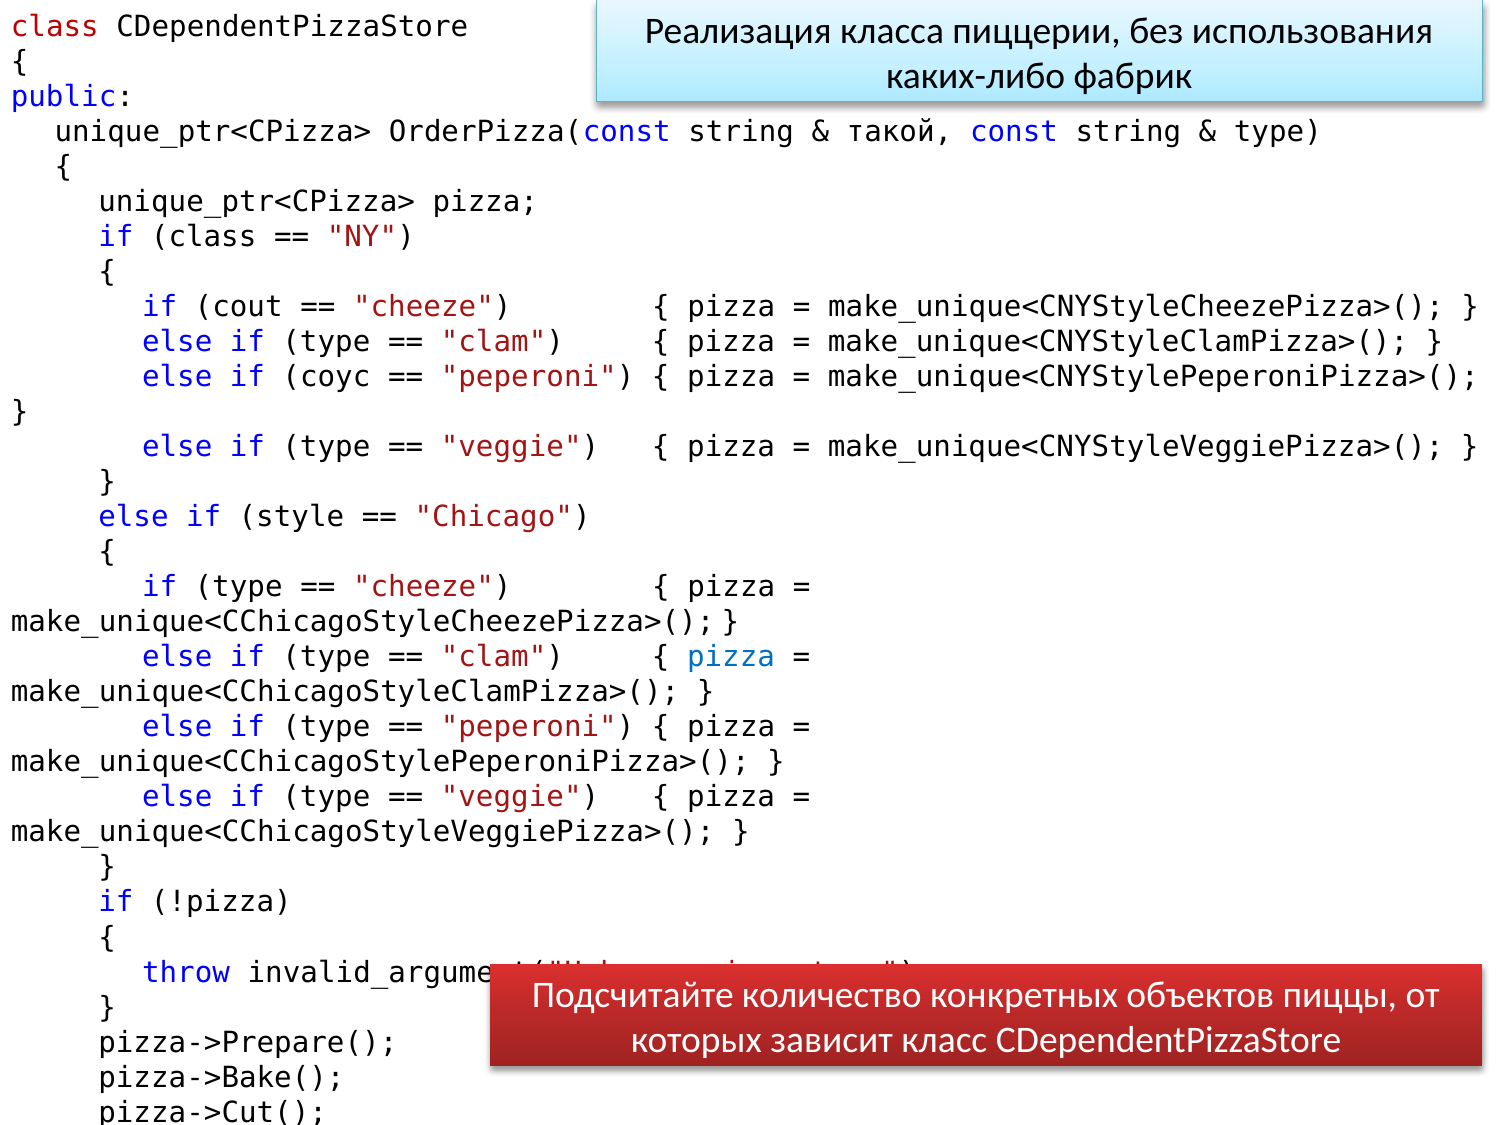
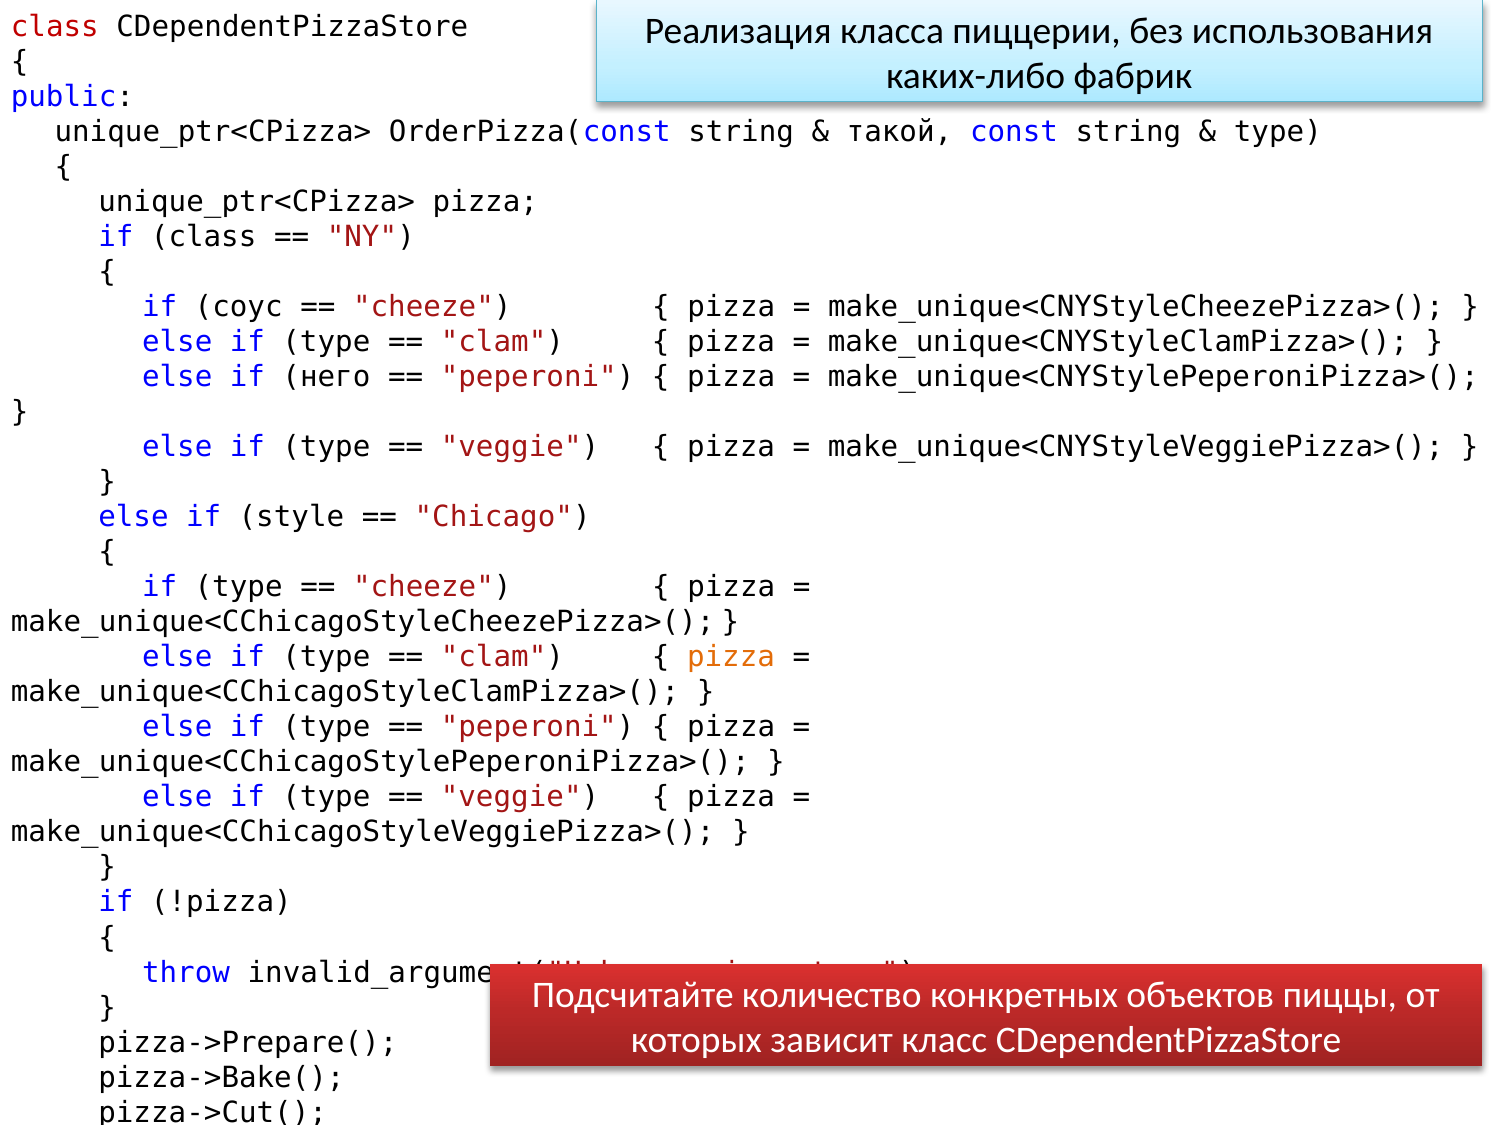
cout: cout -> соус
соус: соус -> него
pizza at (731, 657) colour: blue -> orange
